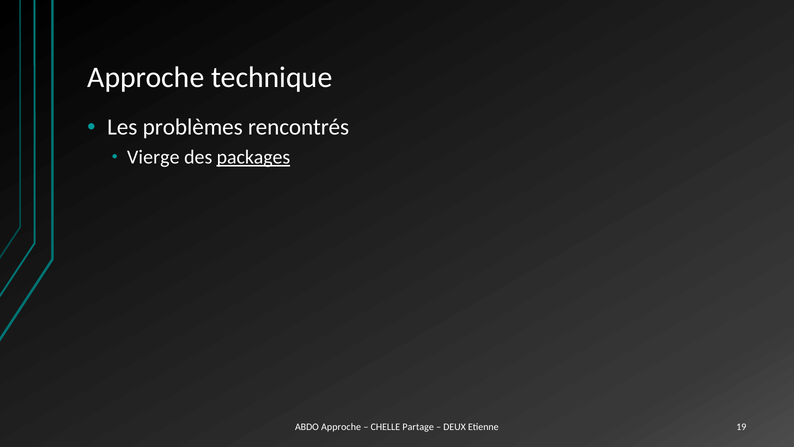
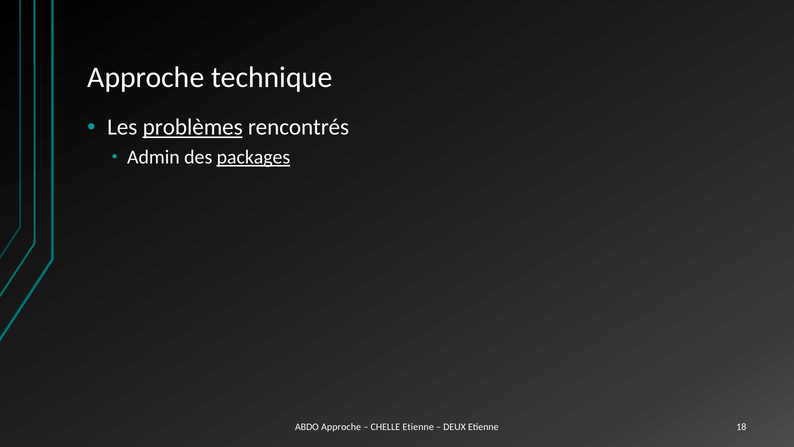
problèmes underline: none -> present
Vierge: Vierge -> Admin
CHELLE Partage: Partage -> Etienne
19: 19 -> 18
